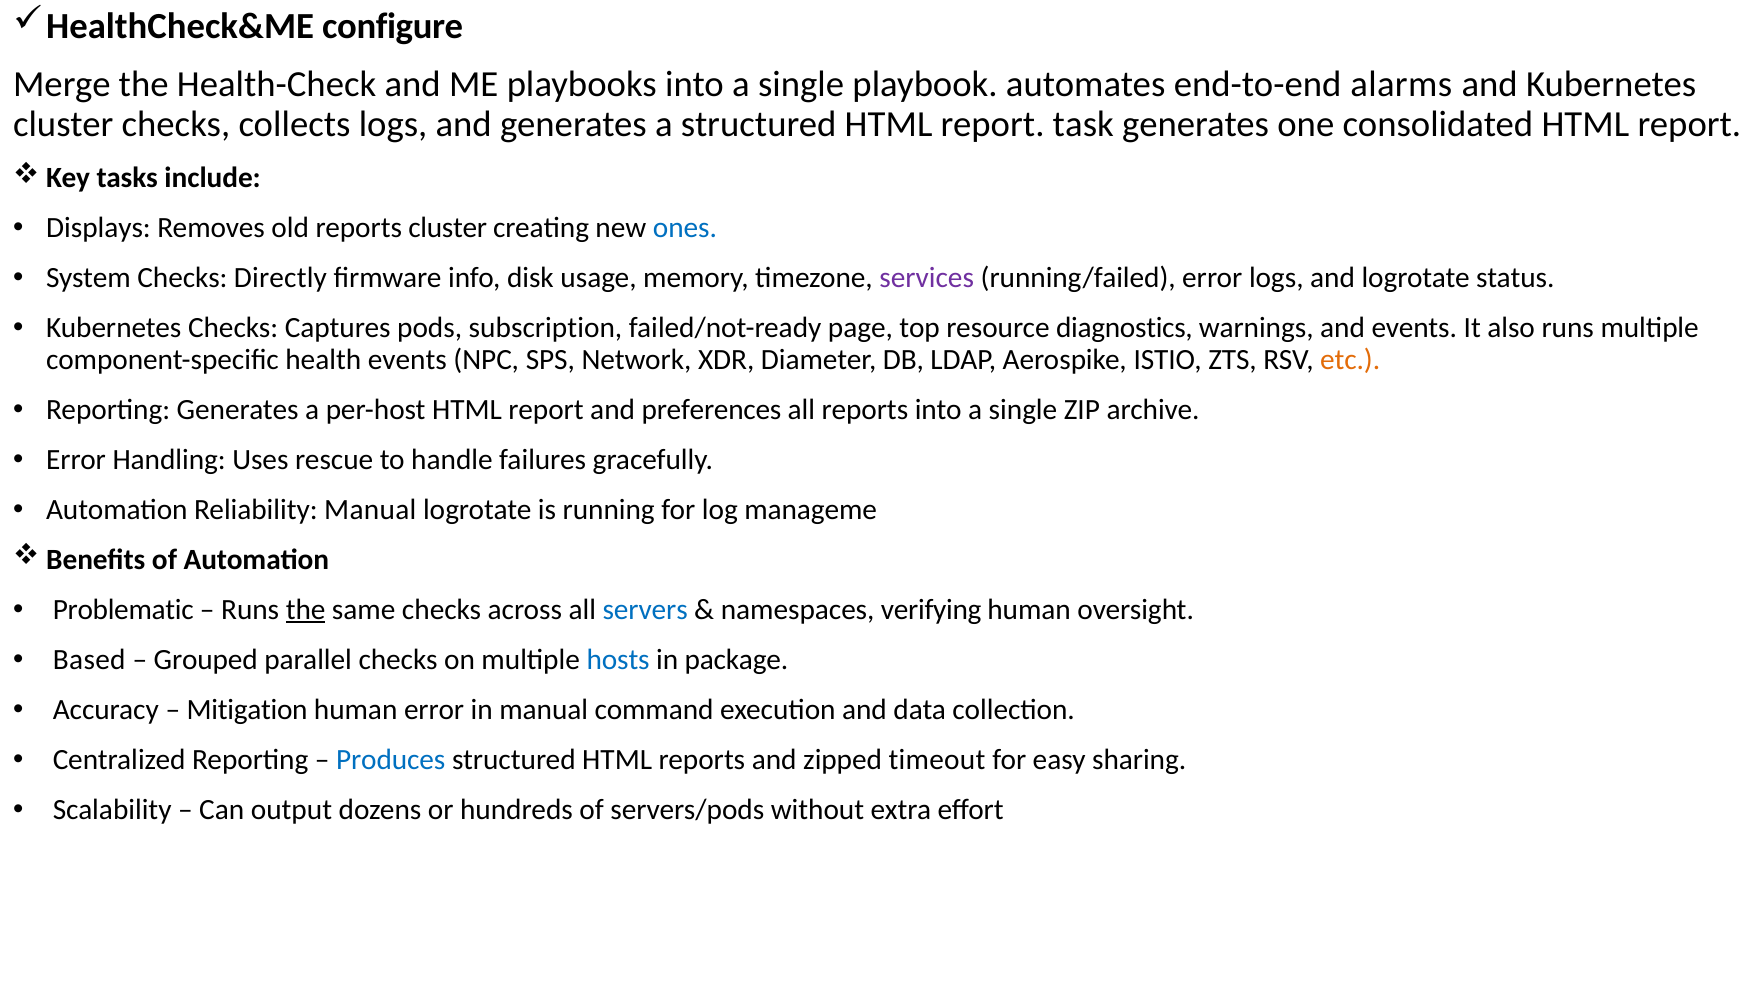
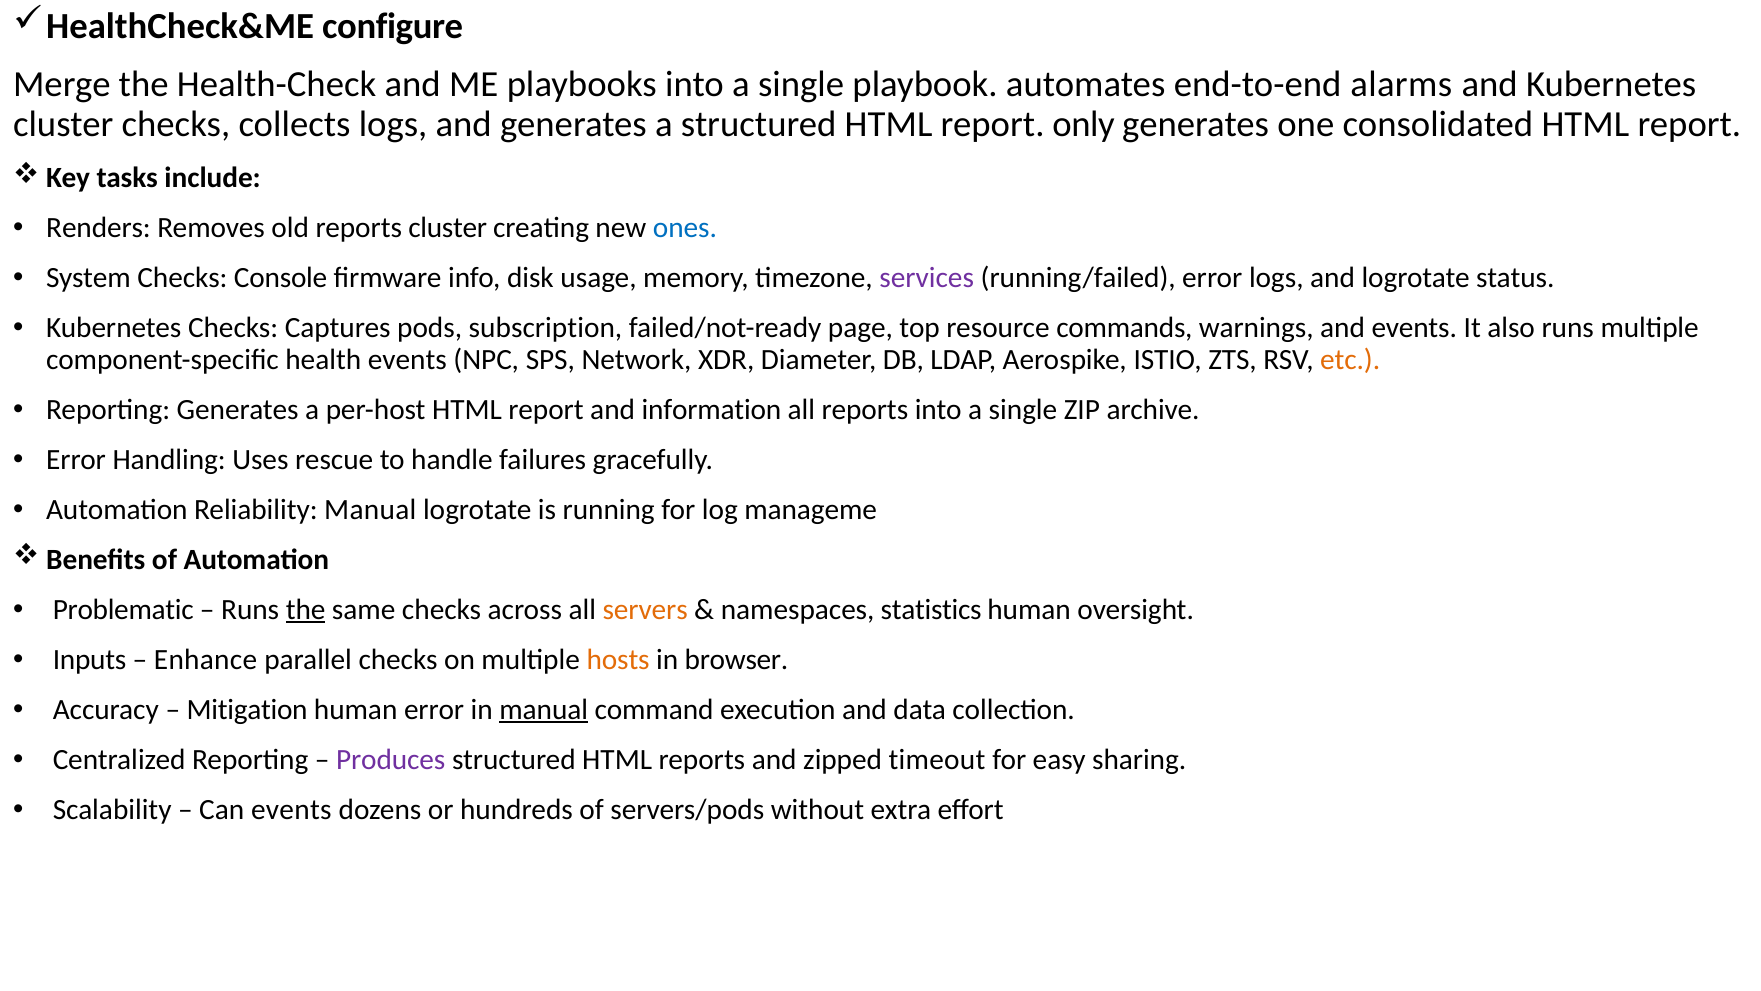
task: task -> only
Displays: Displays -> Renders
Directly: Directly -> Console
diagnostics: diagnostics -> commands
preferences: preferences -> information
servers colour: blue -> orange
verifying: verifying -> statistics
Based: Based -> Inputs
Grouped: Grouped -> Enhance
hosts colour: blue -> orange
package: package -> browser
manual at (544, 709) underline: none -> present
Produces colour: blue -> purple
Can output: output -> events
